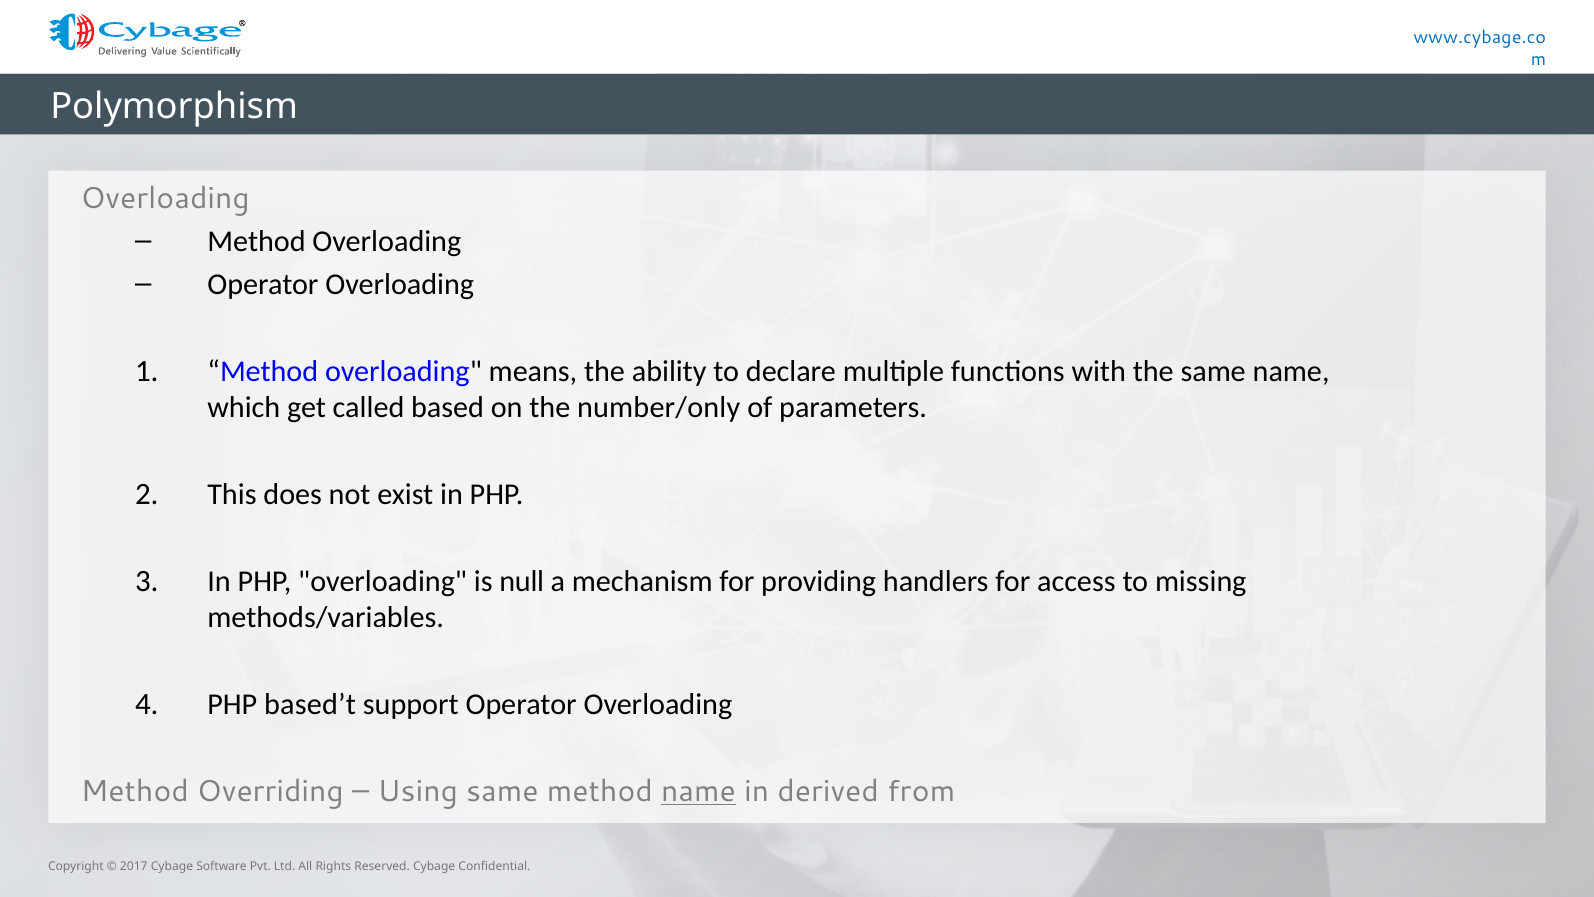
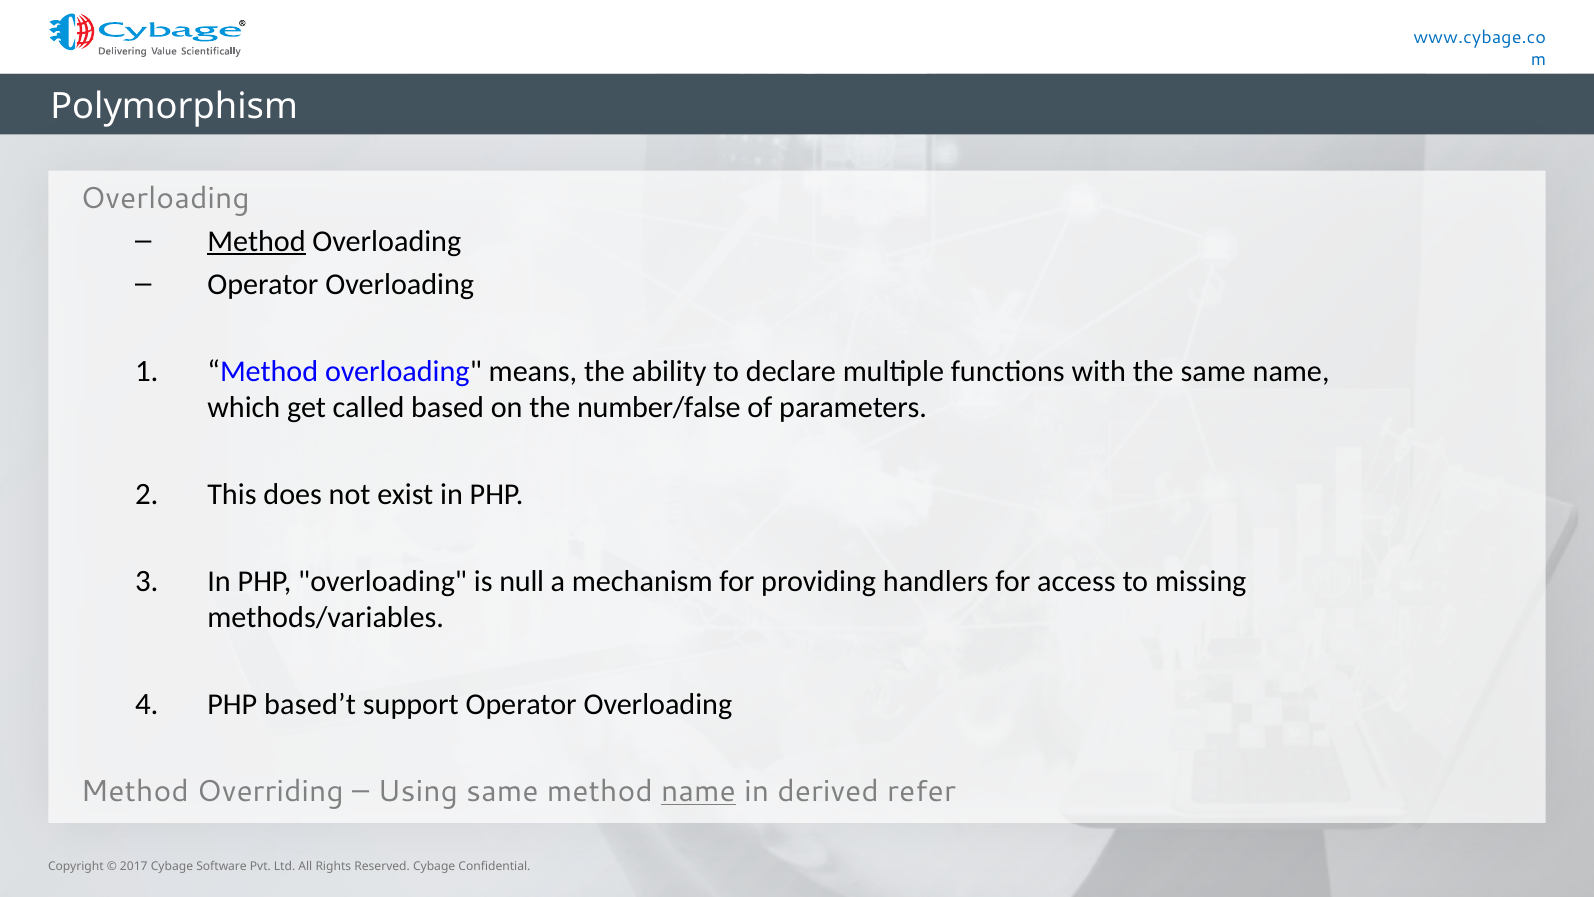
Method at (257, 241) underline: none -> present
number/only: number/only -> number/false
from: from -> refer
